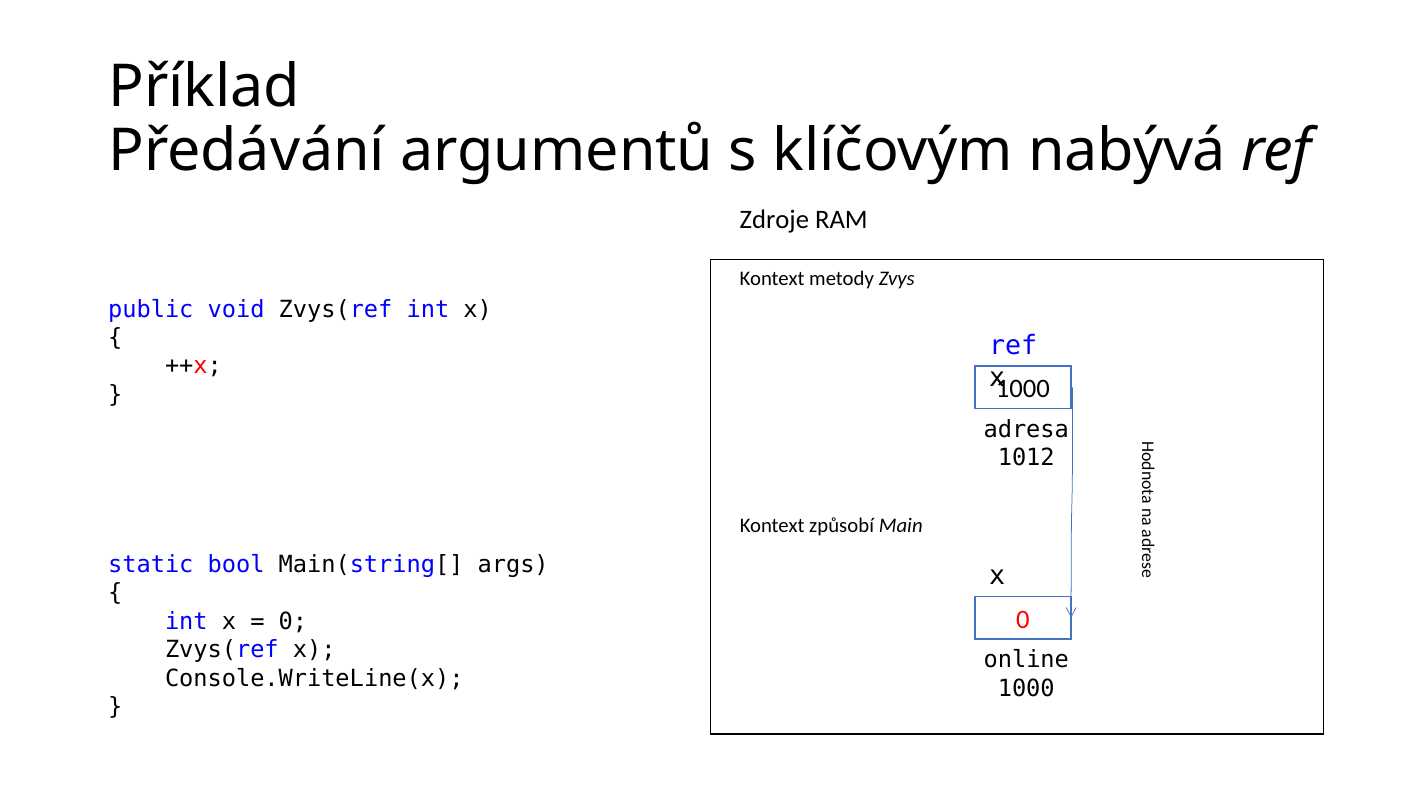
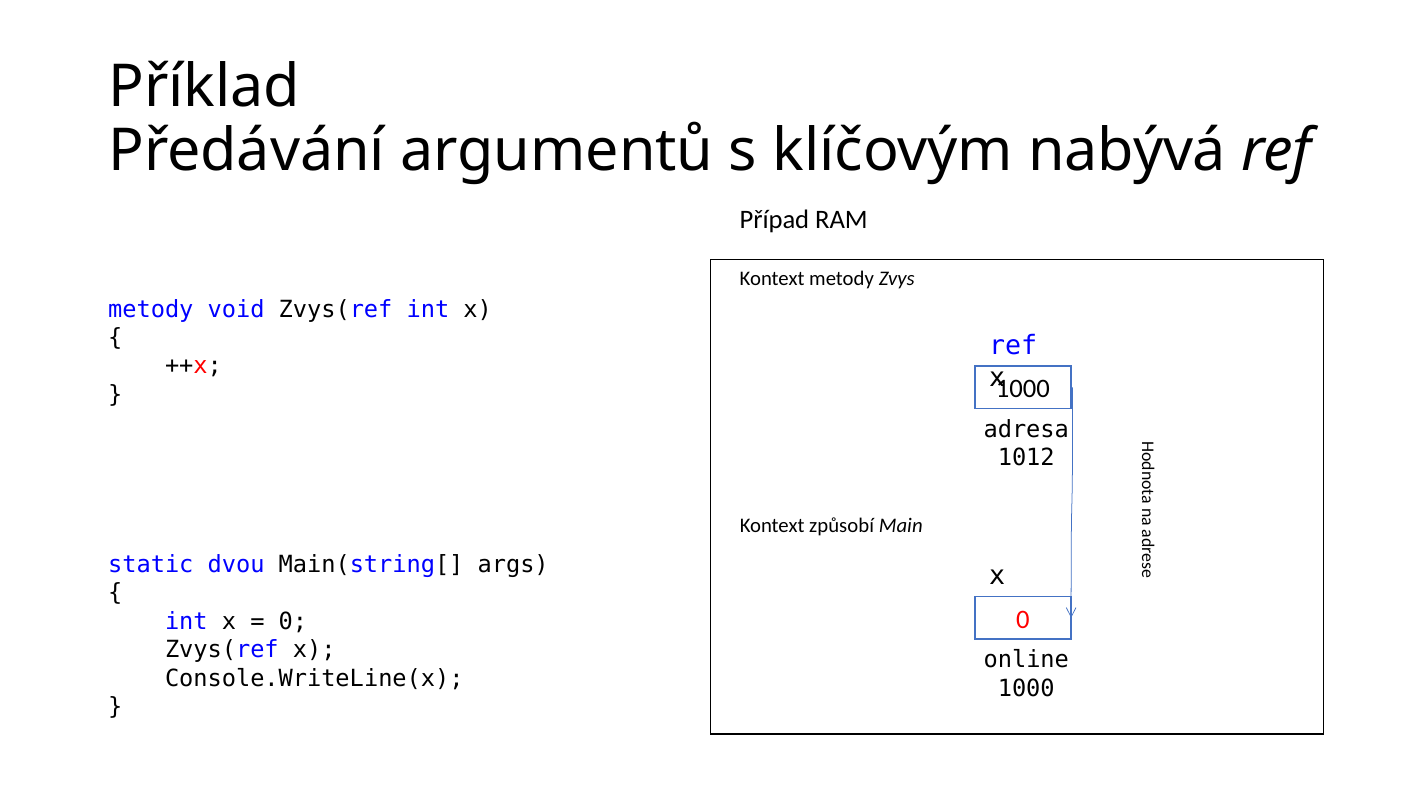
Zdroje: Zdroje -> Případ
public at (151, 309): public -> metody
bool: bool -> dvou
